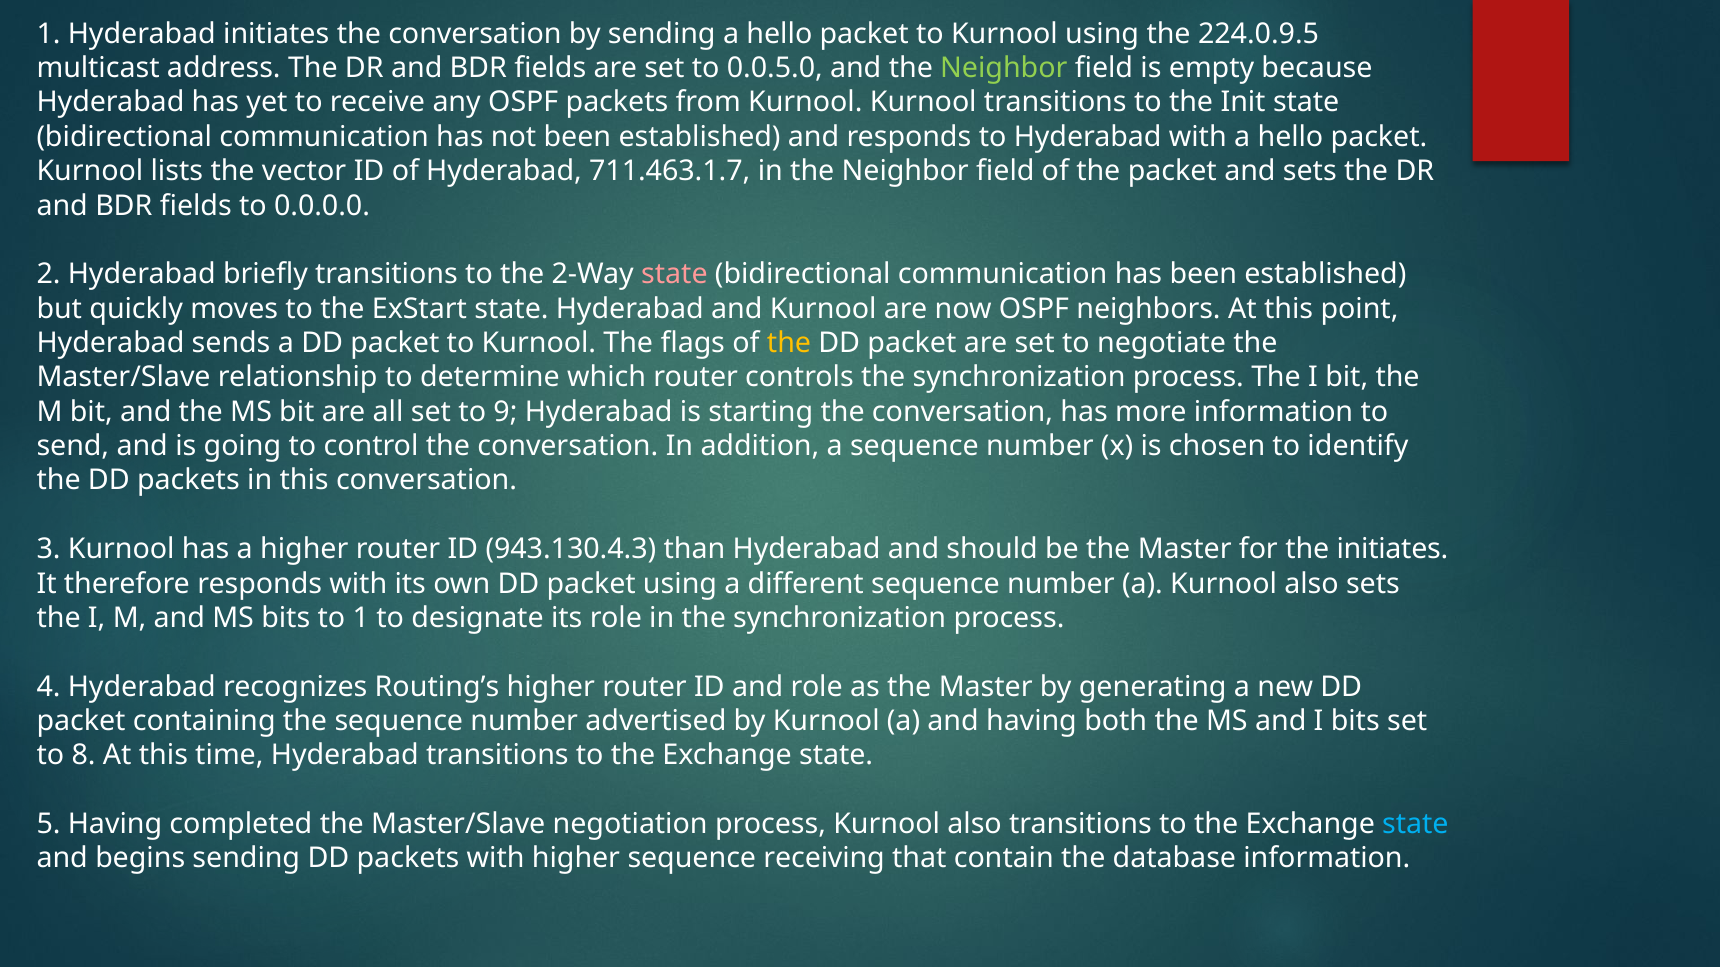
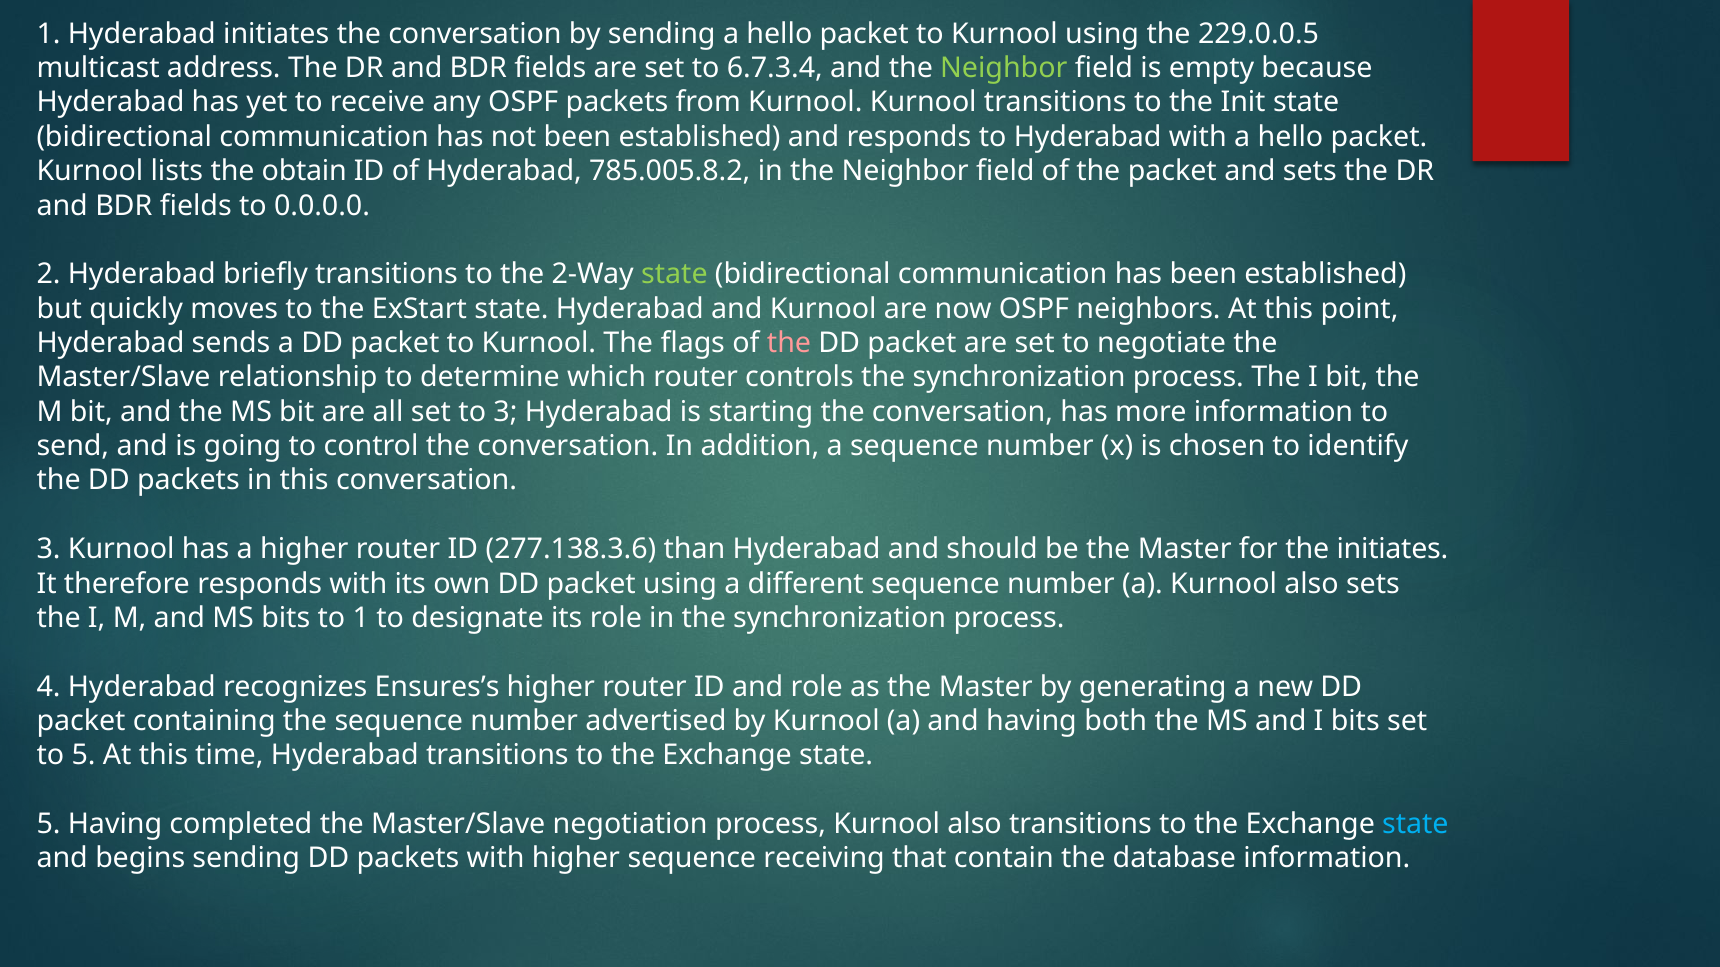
224.0.9.5: 224.0.9.5 -> 229.0.0.5
0.0.5.0: 0.0.5.0 -> 6.7.3.4
vector: vector -> obtain
711.463.1.7: 711.463.1.7 -> 785.005.8.2
state at (674, 274) colour: pink -> light green
the at (789, 343) colour: yellow -> pink
to 9: 9 -> 3
943.130.4.3: 943.130.4.3 -> 277.138.3.6
Routing’s: Routing’s -> Ensures’s
to 8: 8 -> 5
